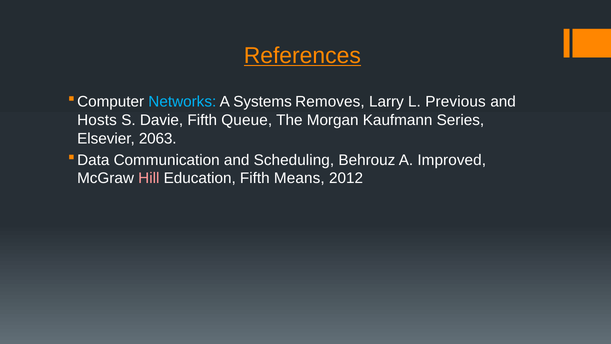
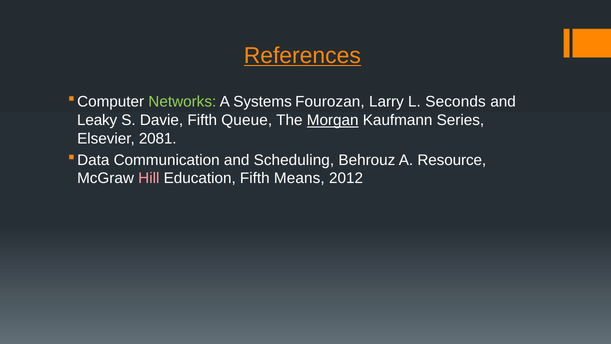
Networks colour: light blue -> light green
Removes: Removes -> Fourozan
Previous: Previous -> Seconds
Hosts: Hosts -> Leaky
Morgan underline: none -> present
2063: 2063 -> 2081
Improved: Improved -> Resource
